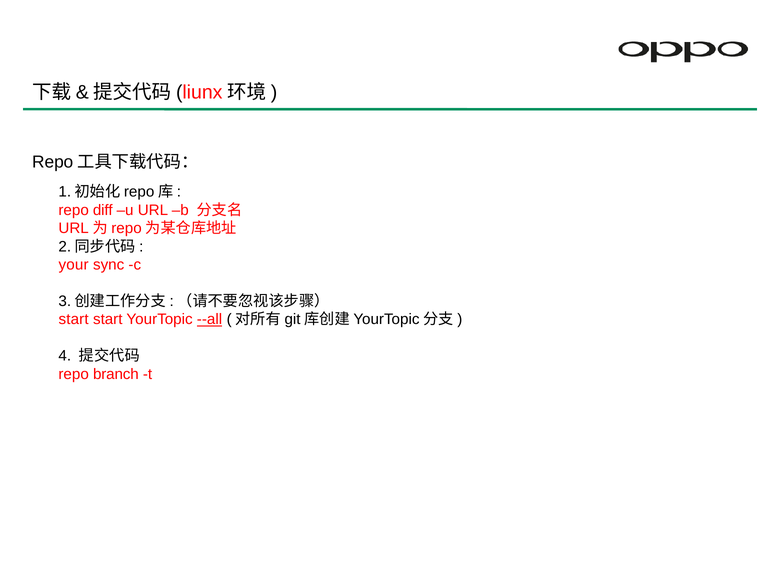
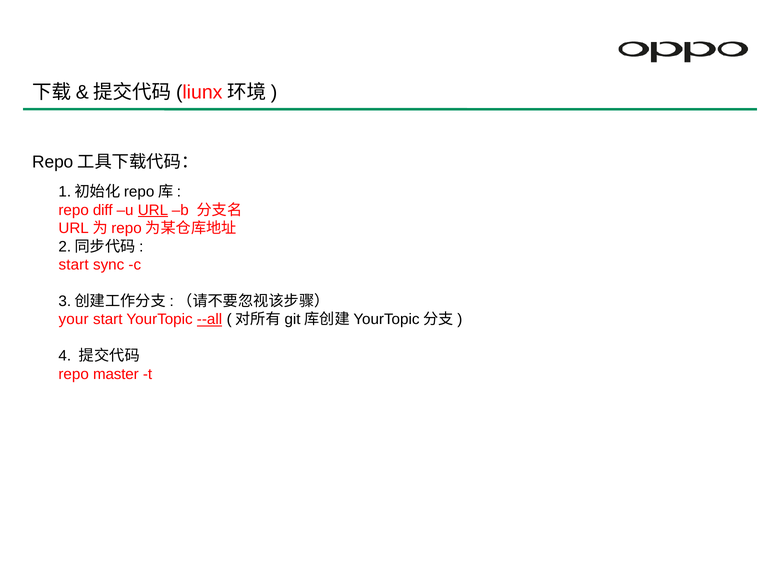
URL underline: none -> present
your at (74, 265): your -> start
start at (74, 319): start -> your
branch: branch -> master
